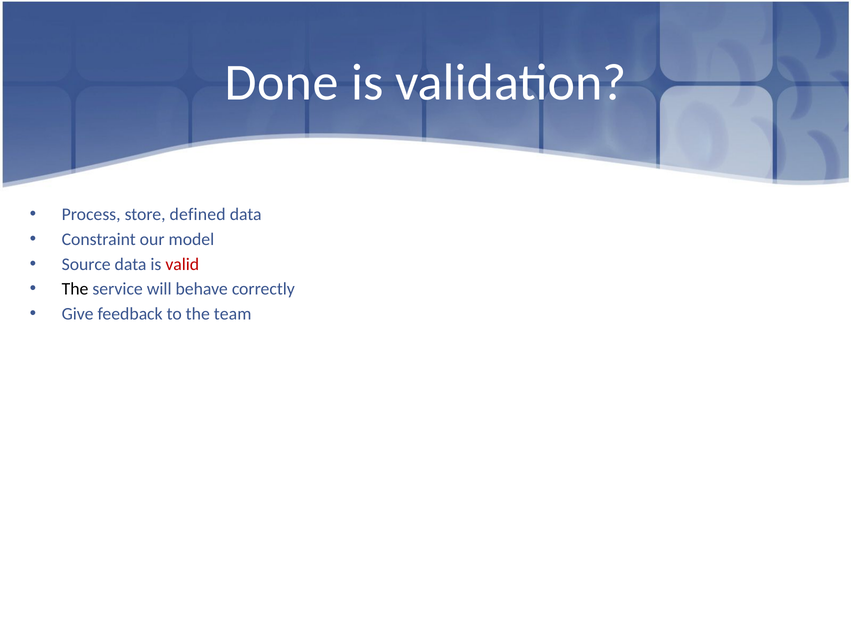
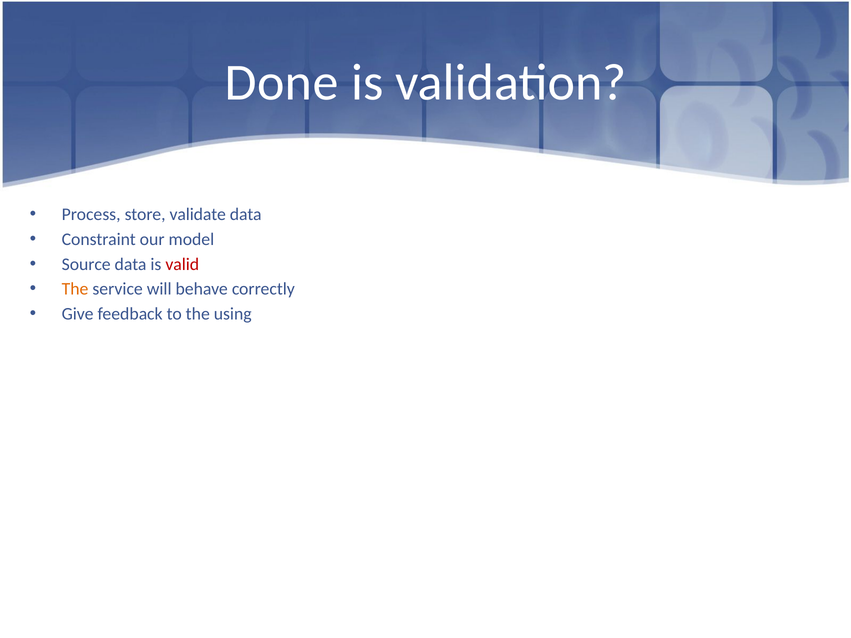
defined: defined -> validate
The at (75, 289) colour: black -> orange
team: team -> using
